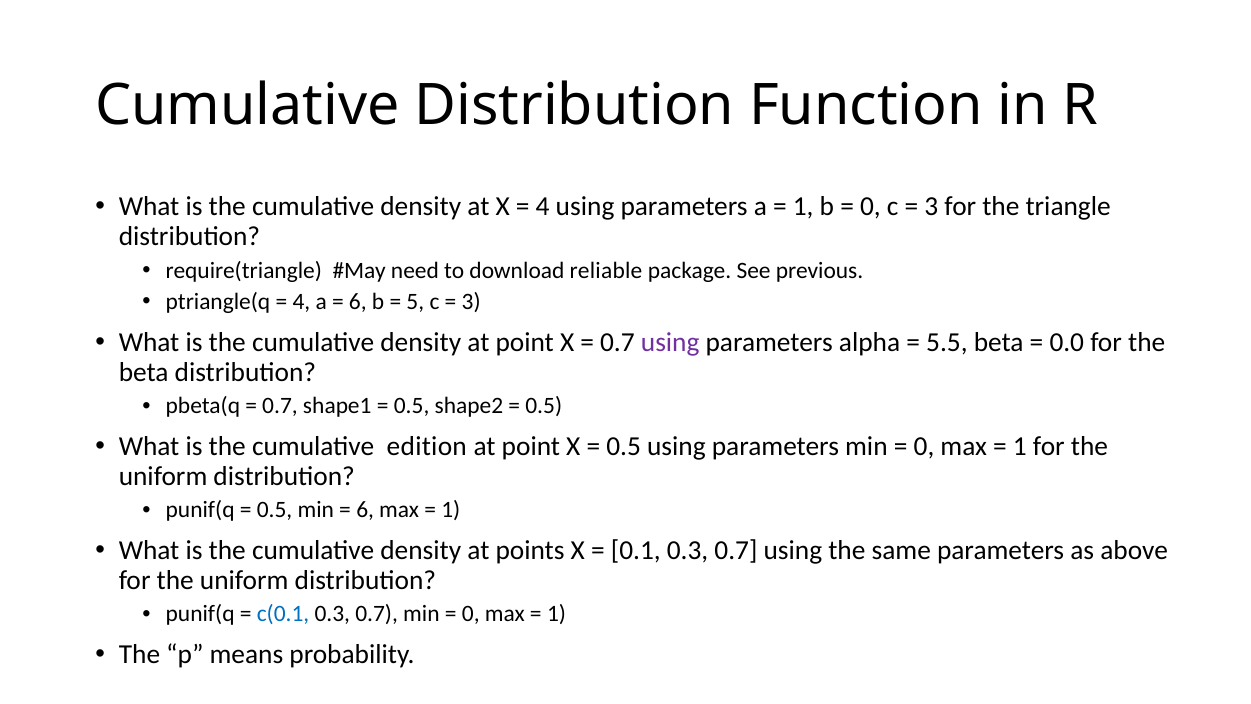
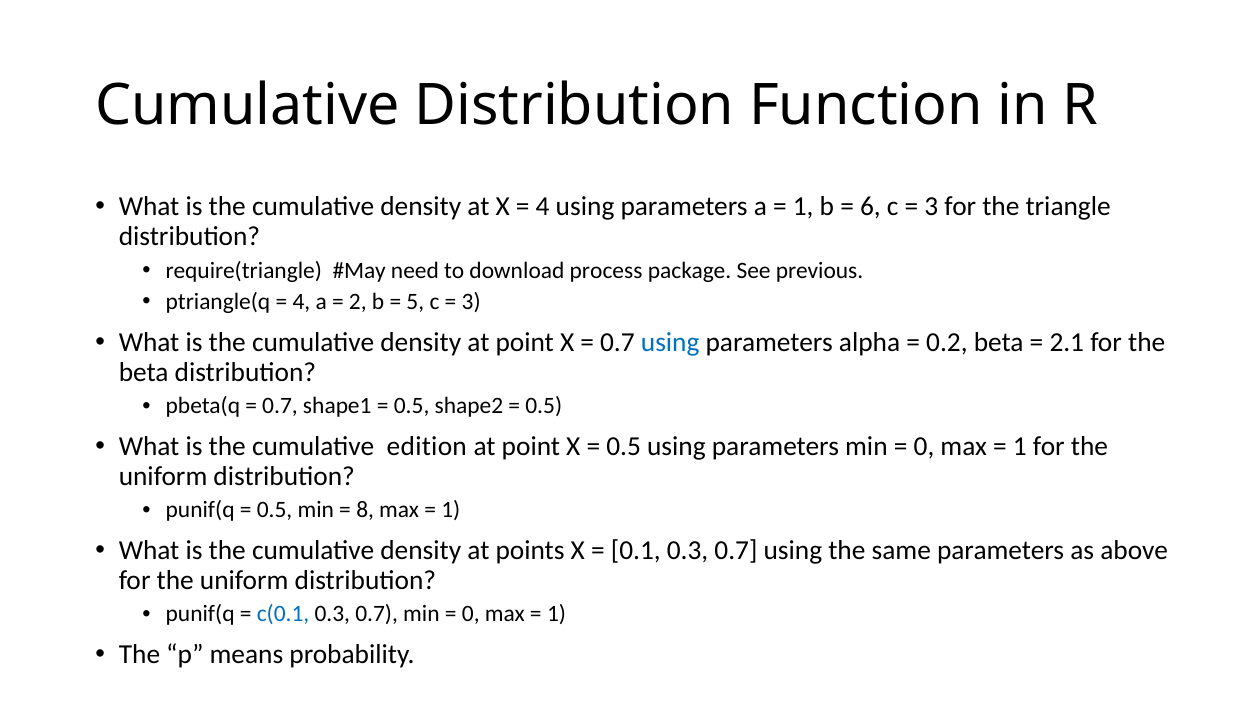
0 at (870, 207): 0 -> 6
reliable: reliable -> process
6 at (358, 302): 6 -> 2
using at (670, 342) colour: purple -> blue
5.5: 5.5 -> 0.2
0.0: 0.0 -> 2.1
6 at (365, 510): 6 -> 8
